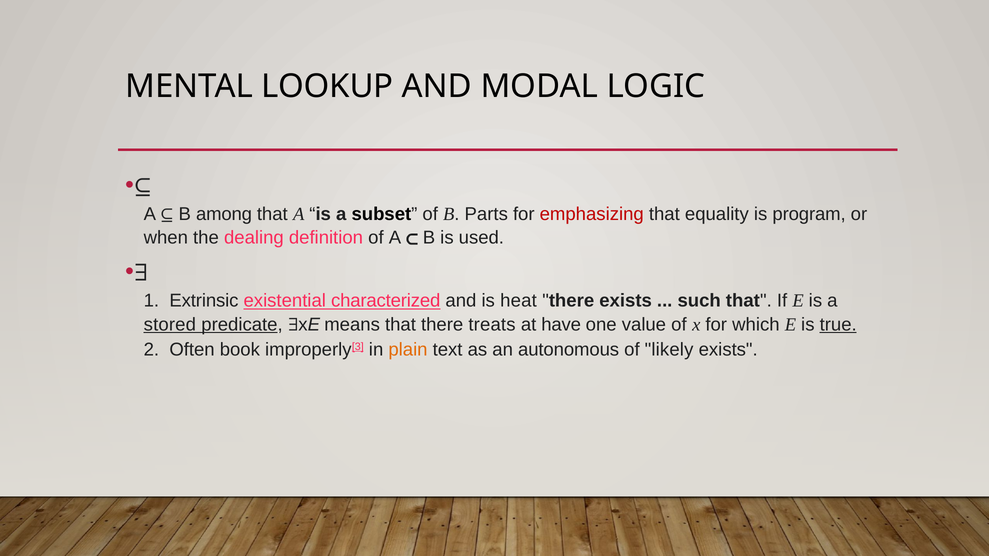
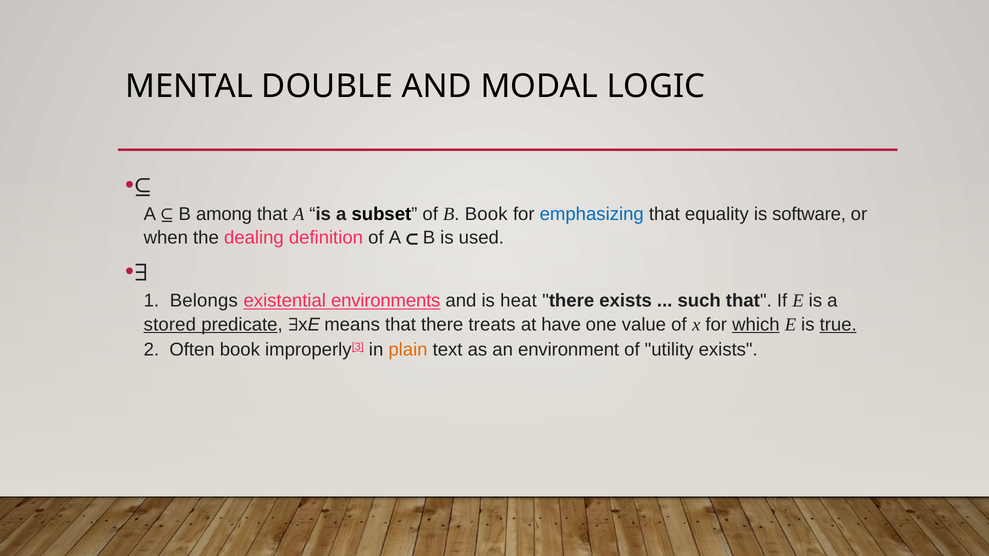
LOOKUP: LOOKUP -> DOUBLE
B Parts: Parts -> Book
emphasizing colour: red -> blue
program: program -> software
Extrinsic: Extrinsic -> Belongs
characterized: characterized -> environments
which underline: none -> present
autonomous: autonomous -> environment
likely: likely -> utility
